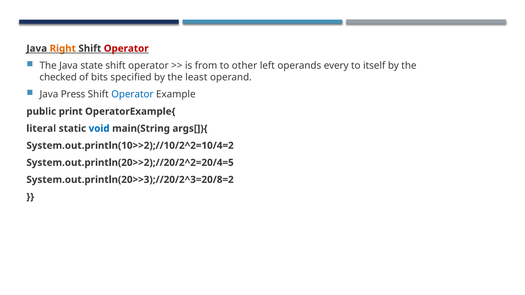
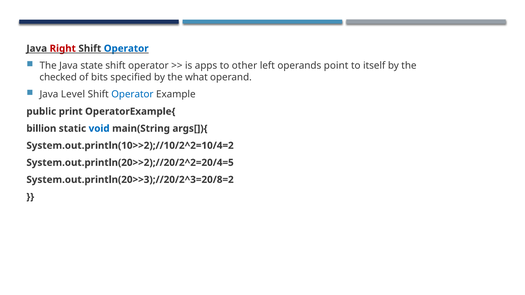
Right colour: orange -> red
Operator at (126, 49) colour: red -> blue
from: from -> apps
every: every -> point
least: least -> what
Press: Press -> Level
literal: literal -> billion
